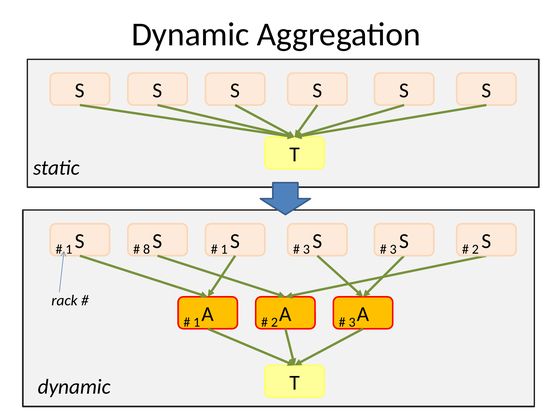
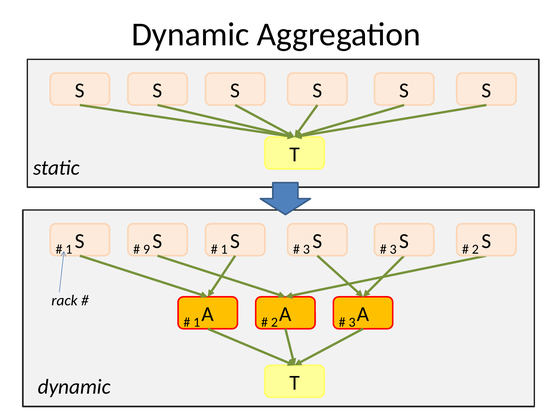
8: 8 -> 9
